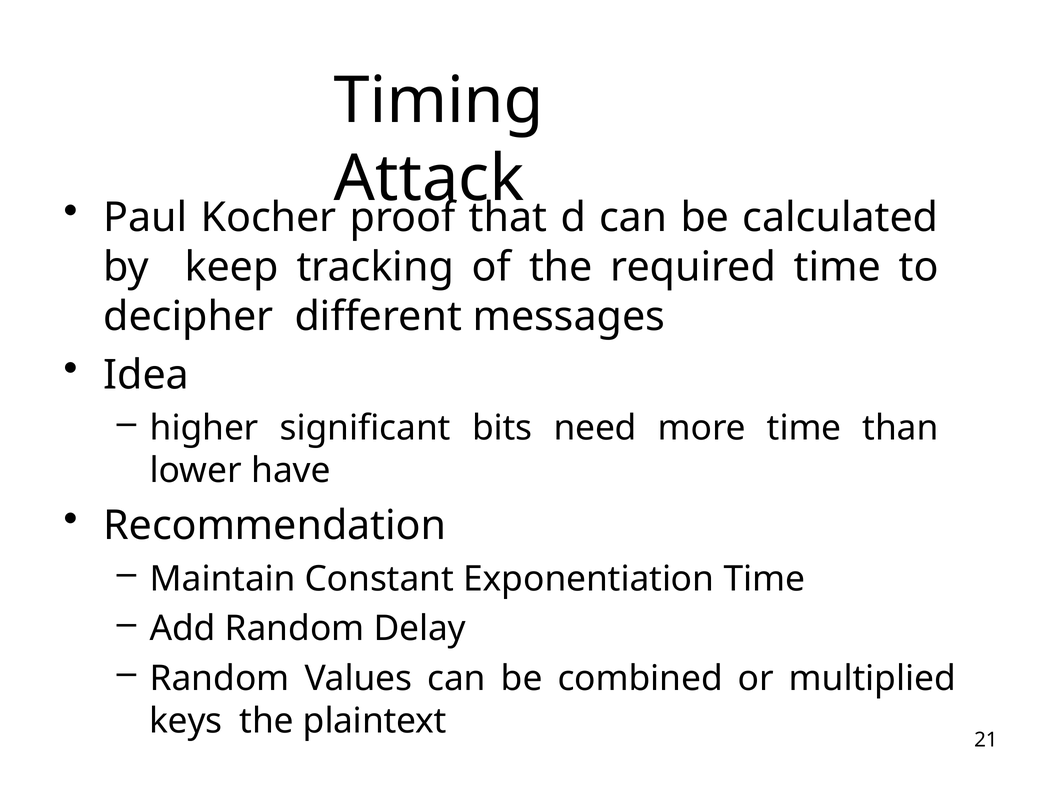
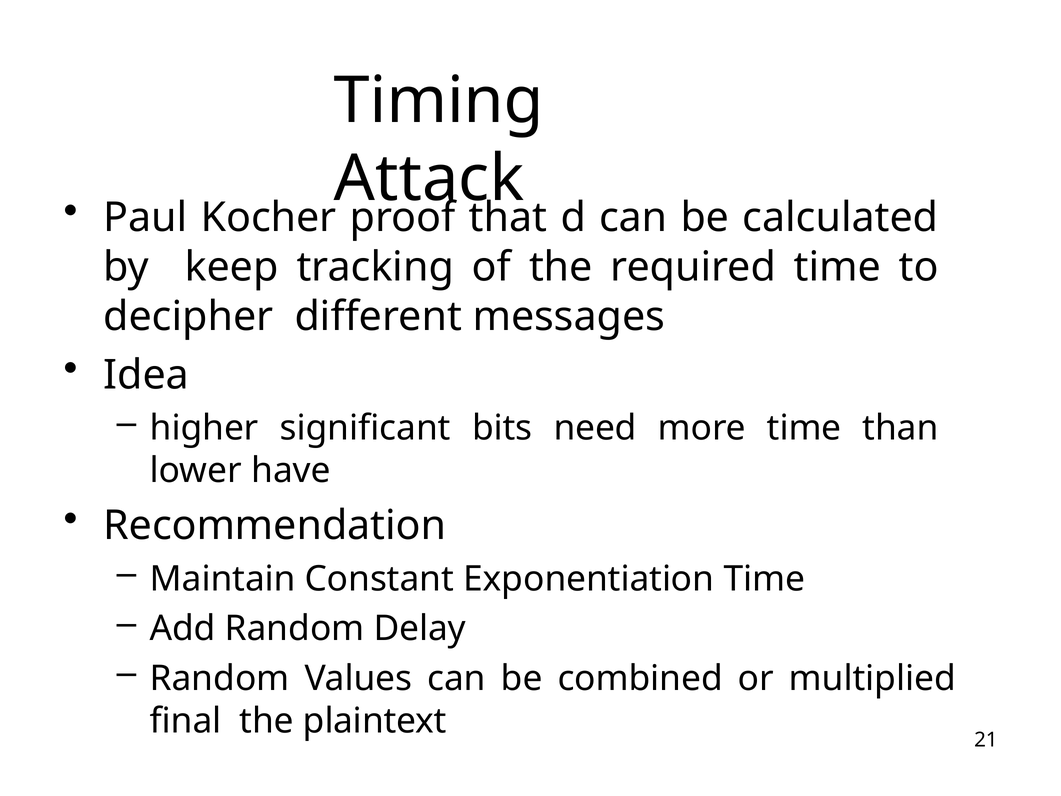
keys: keys -> final
